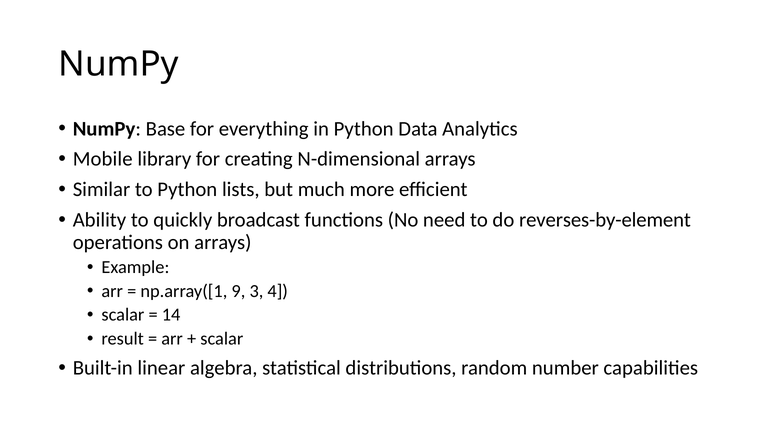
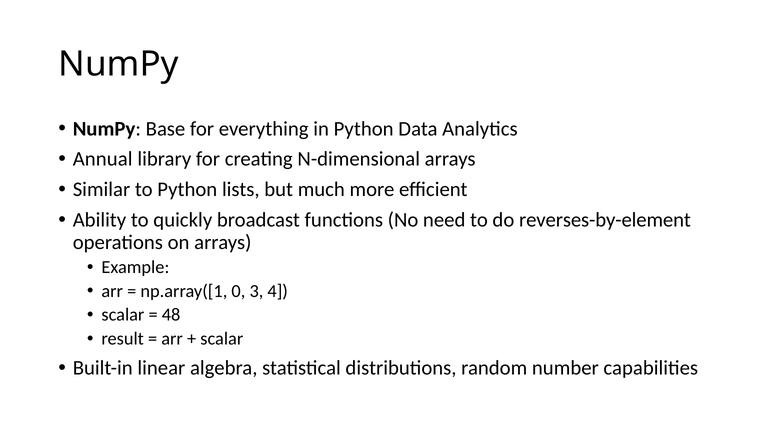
Mobile: Mobile -> Annual
9: 9 -> 0
14: 14 -> 48
